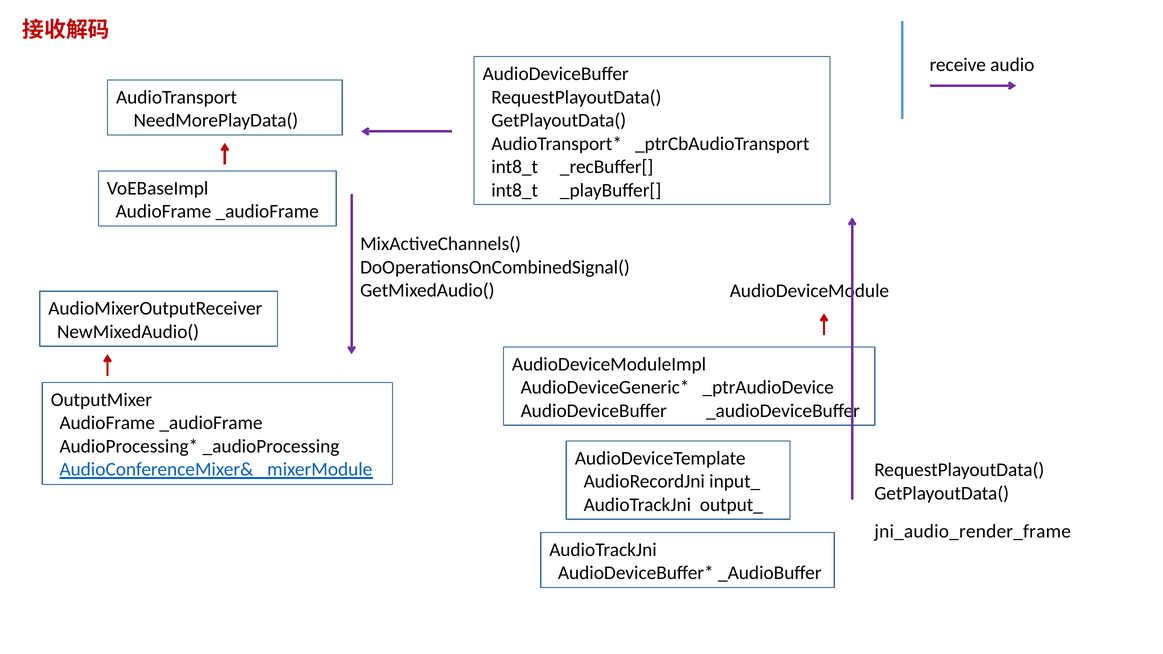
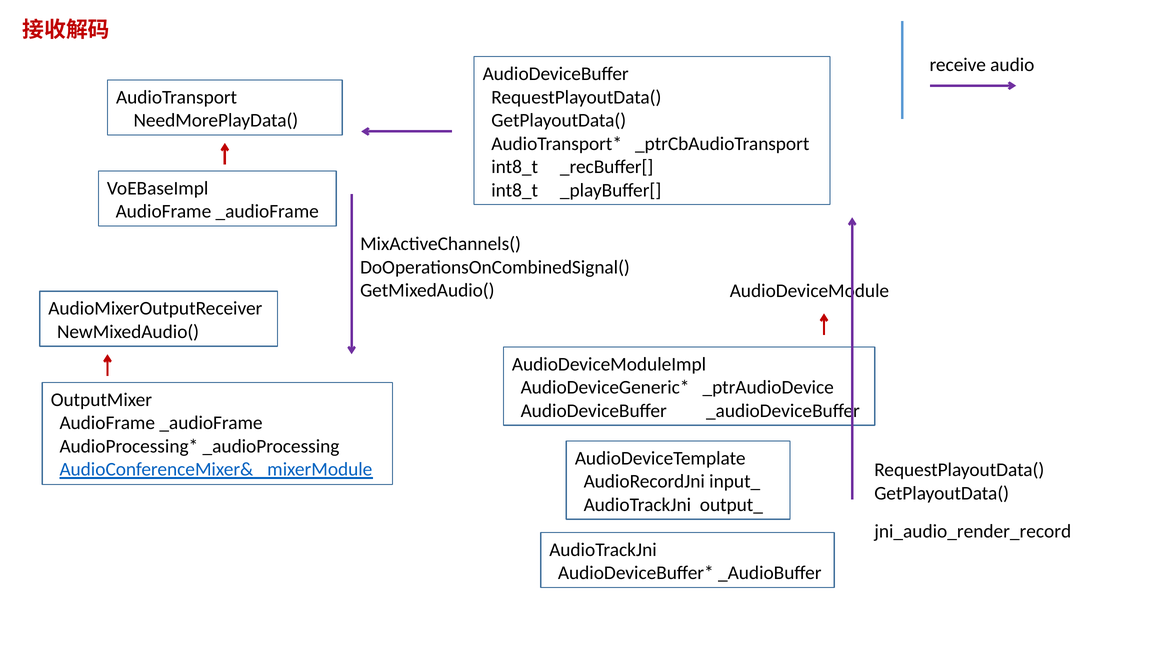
jni_audio_render_frame: jni_audio_render_frame -> jni_audio_render_record
